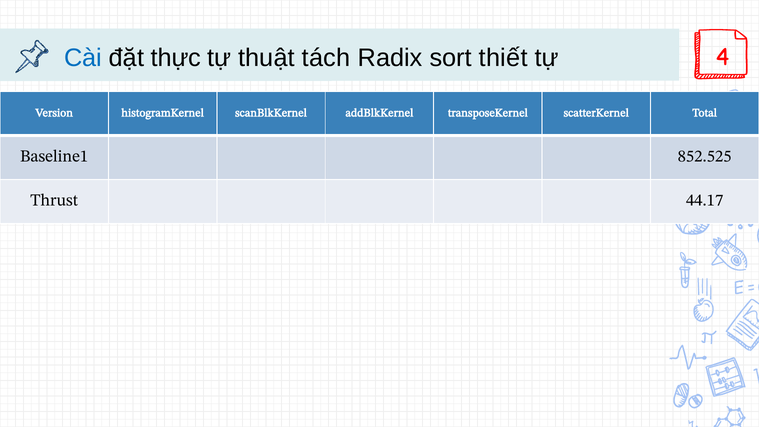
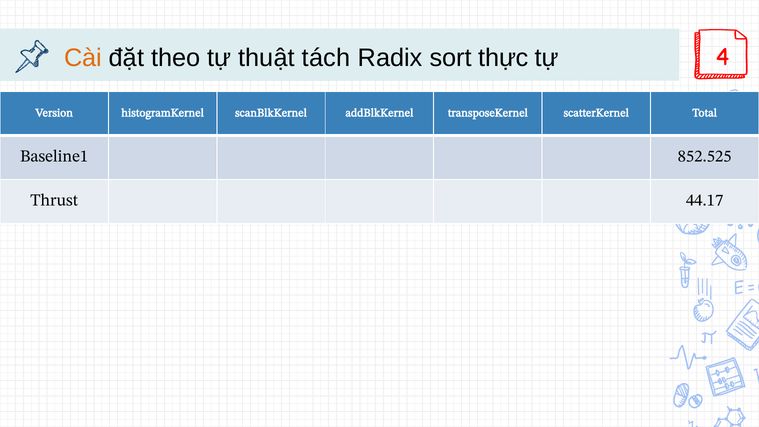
Cài colour: blue -> orange
thực: thực -> theo
thiết: thiết -> thực
